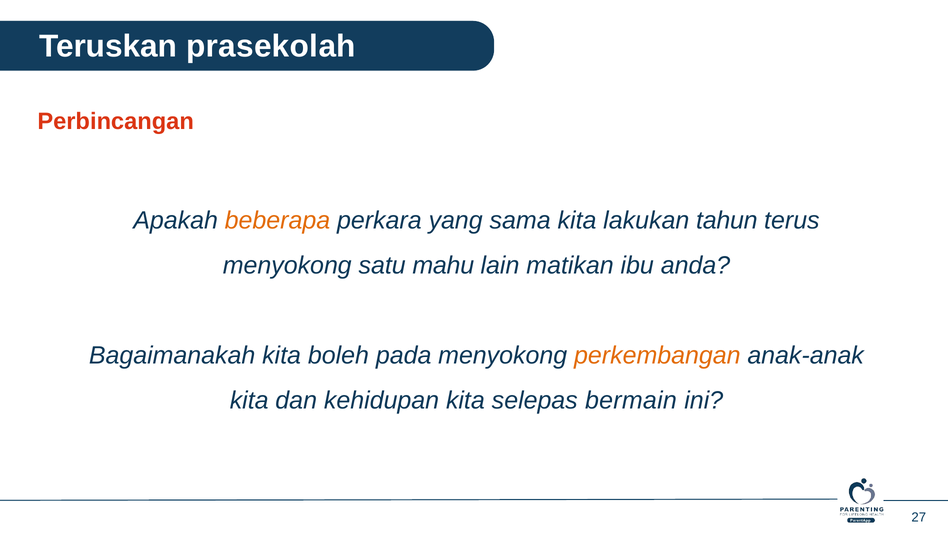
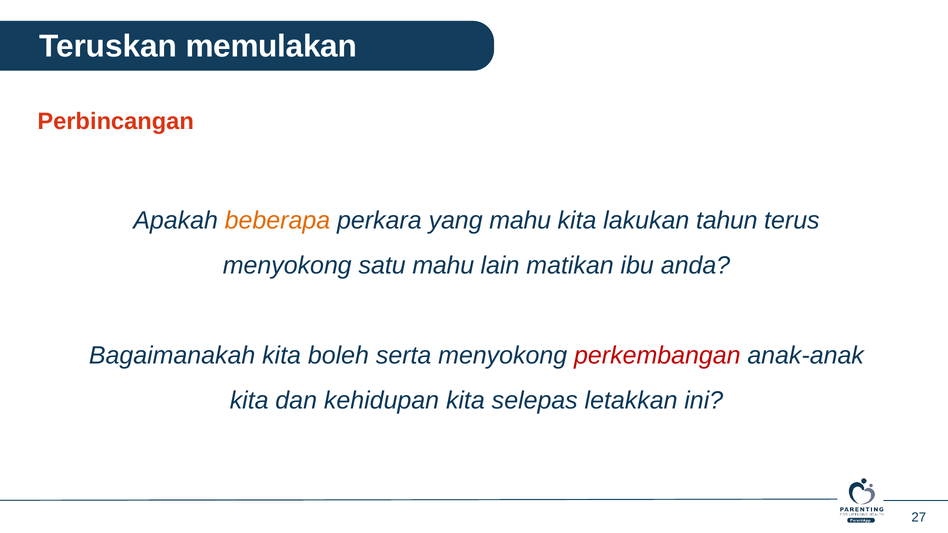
prasekolah: prasekolah -> memulakan
yang sama: sama -> mahu
pada: pada -> serta
perkembangan colour: orange -> red
bermain: bermain -> letakkan
